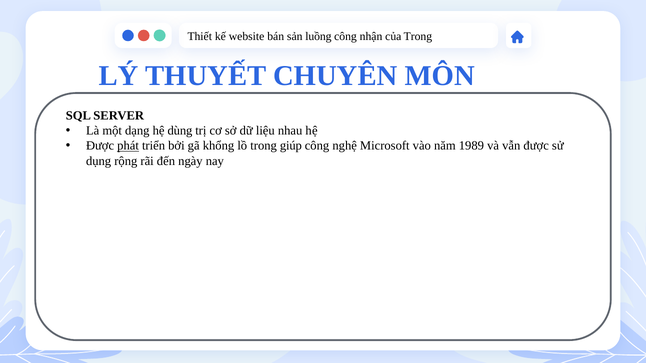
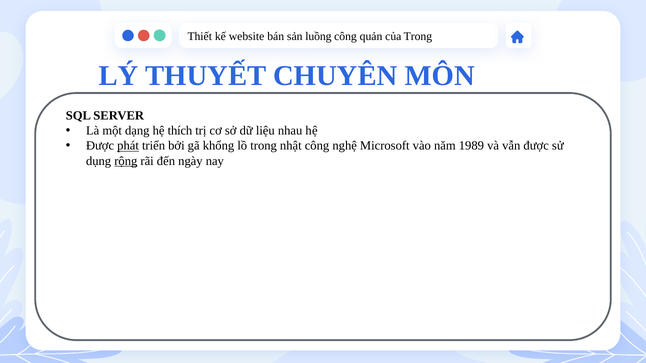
nhận: nhận -> quản
dùng: dùng -> thích
giúp: giúp -> nhật
rộng underline: none -> present
